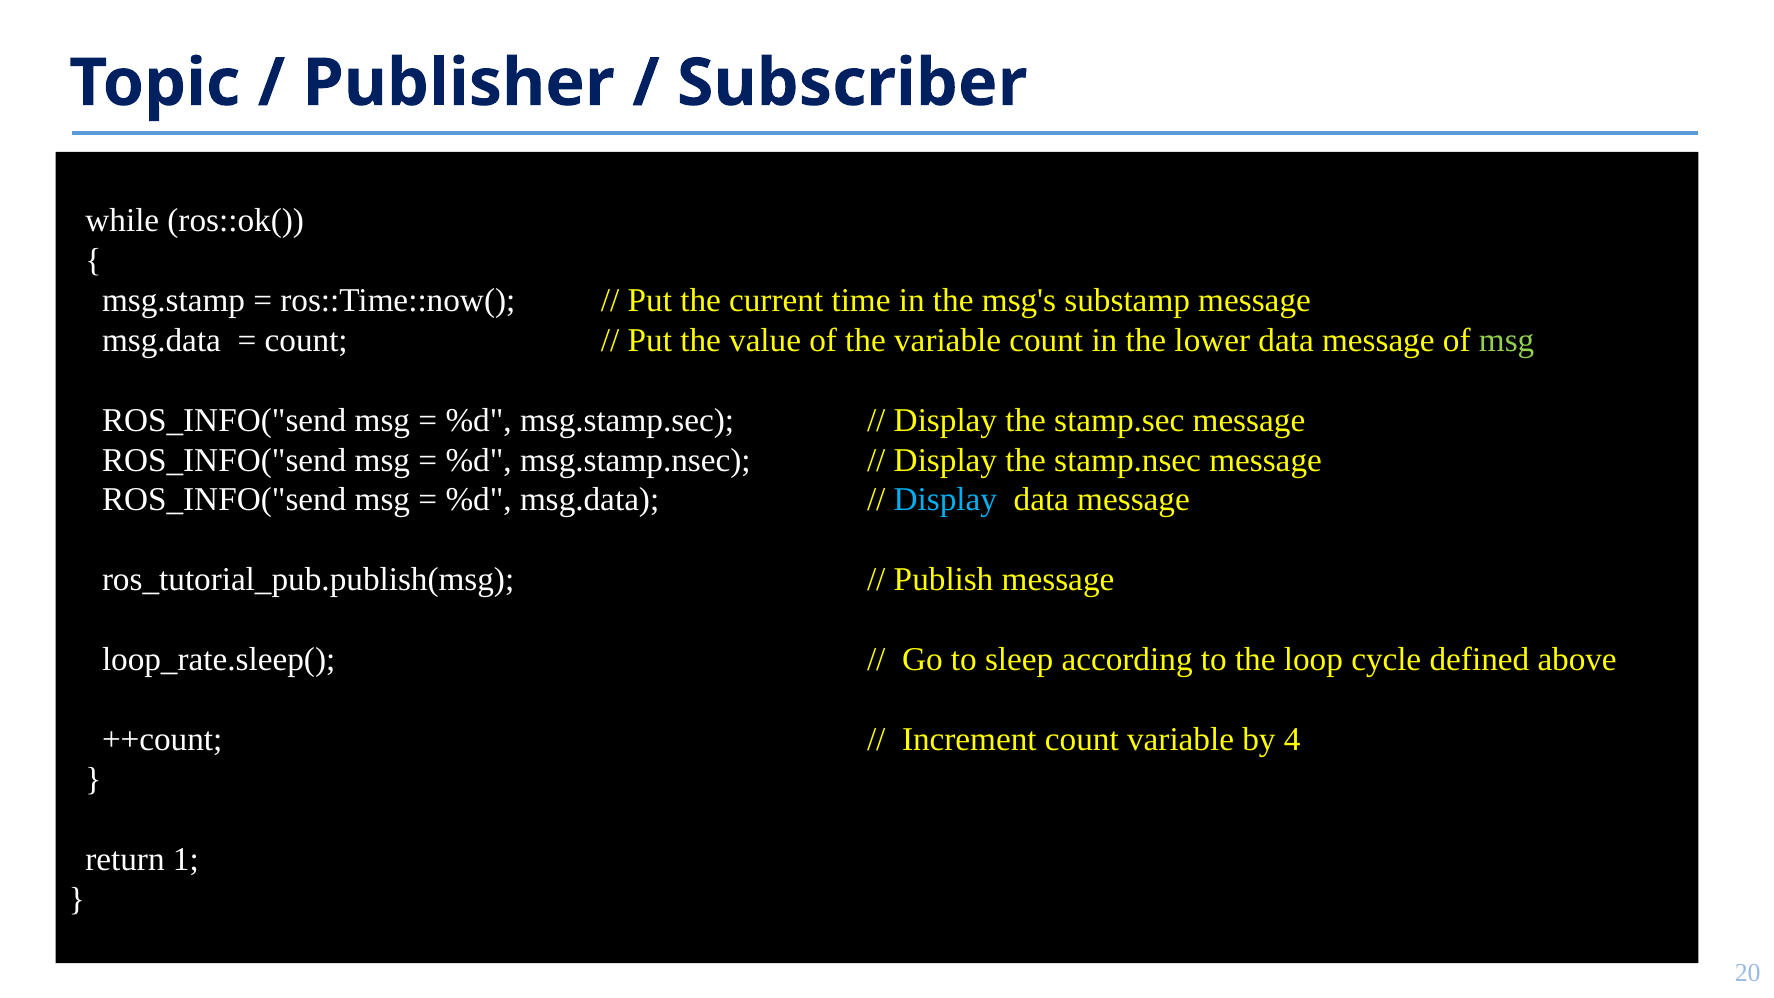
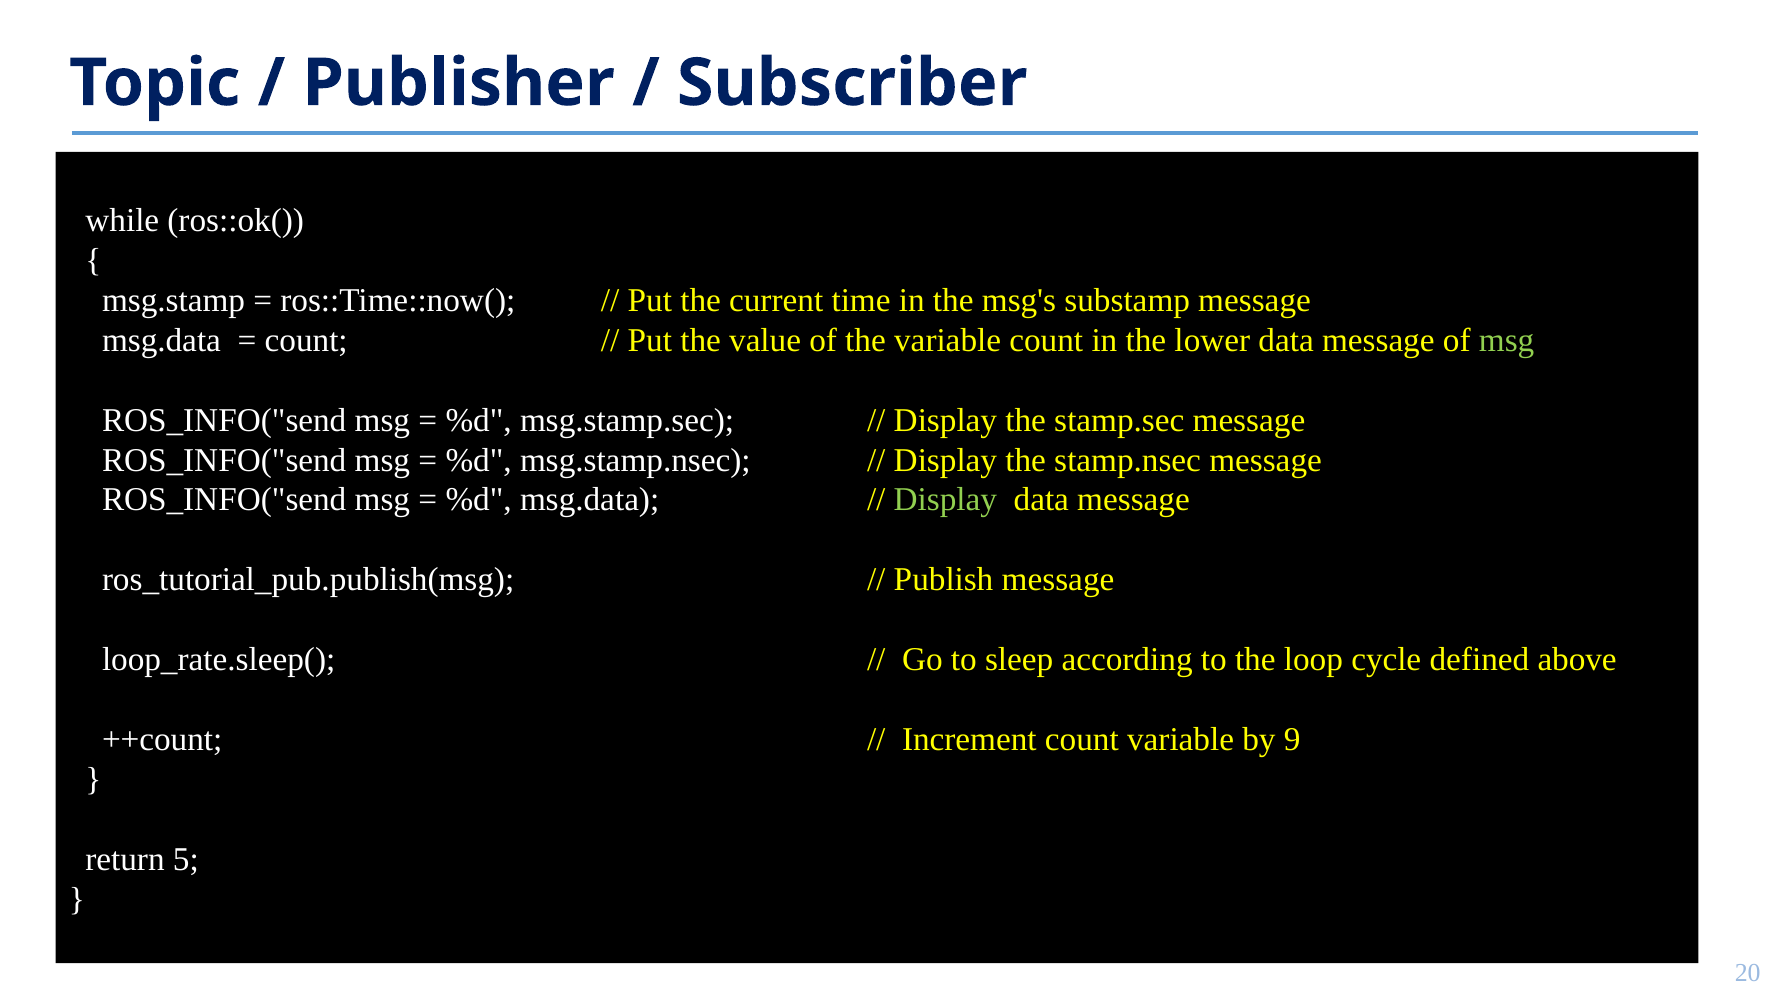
Display at (945, 500) colour: light blue -> light green
4: 4 -> 9
1: 1 -> 5
